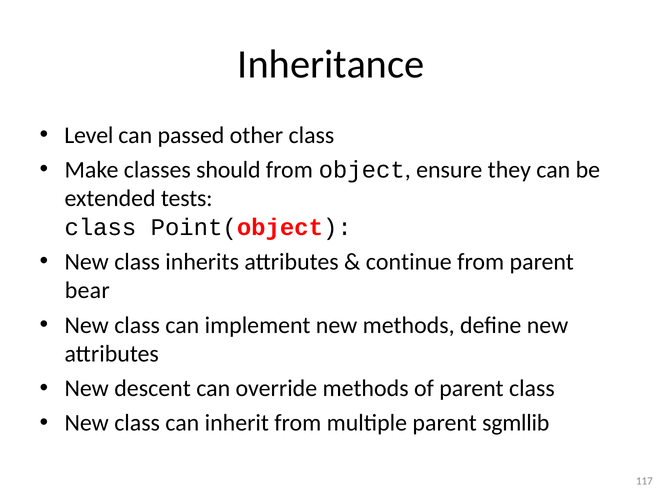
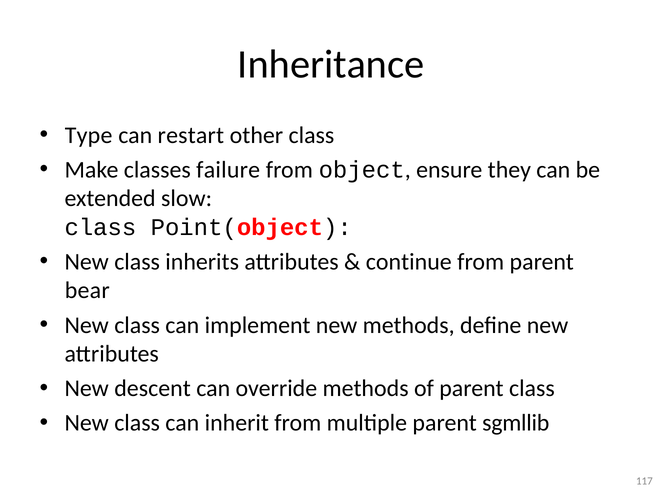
Level: Level -> Type
passed: passed -> restart
should: should -> failure
tests: tests -> slow
